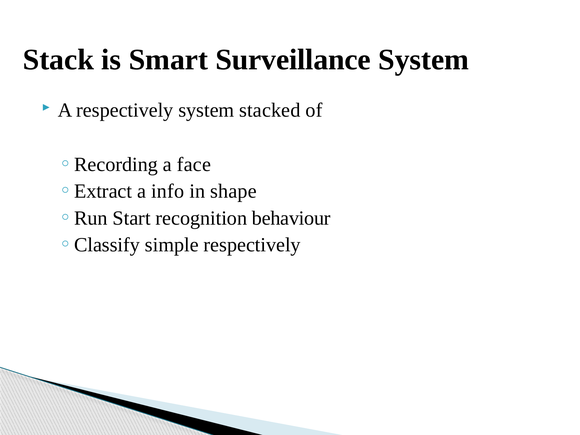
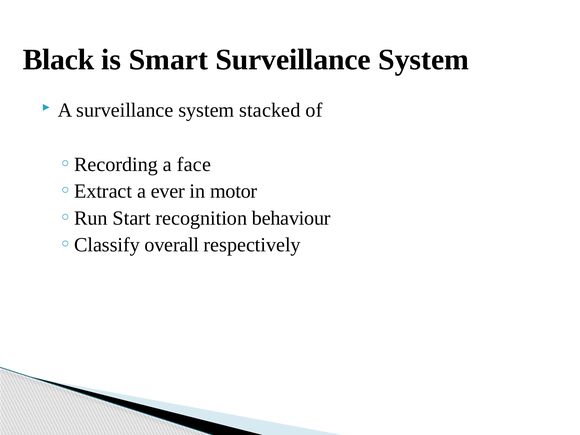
Stack: Stack -> Black
A respectively: respectively -> surveillance
info: info -> ever
shape: shape -> motor
simple: simple -> overall
